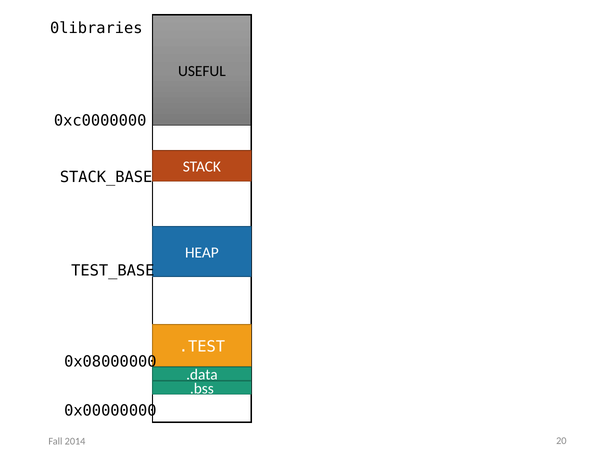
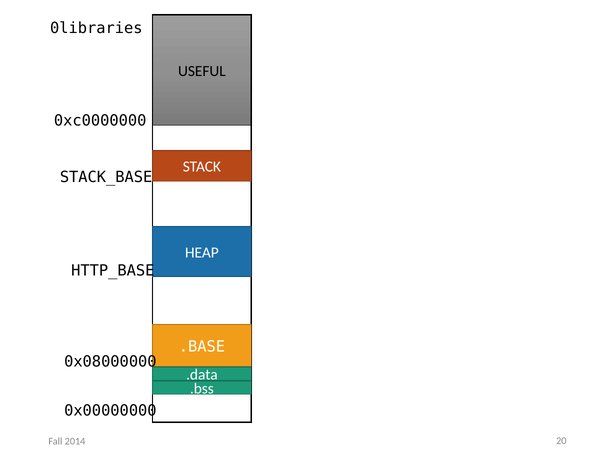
TEST_BASE: TEST_BASE -> HTTP_BASE
.TEST: .TEST -> .BASE
